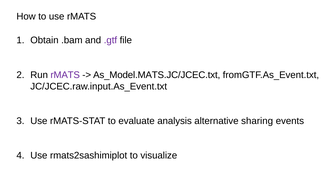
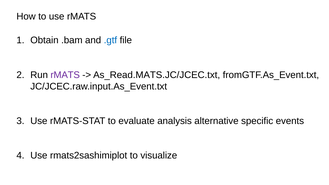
.gtf colour: purple -> blue
As_Model.MATS.JC/JCEC.txt: As_Model.MATS.JC/JCEC.txt -> As_Read.MATS.JC/JCEC.txt
sharing: sharing -> specific
